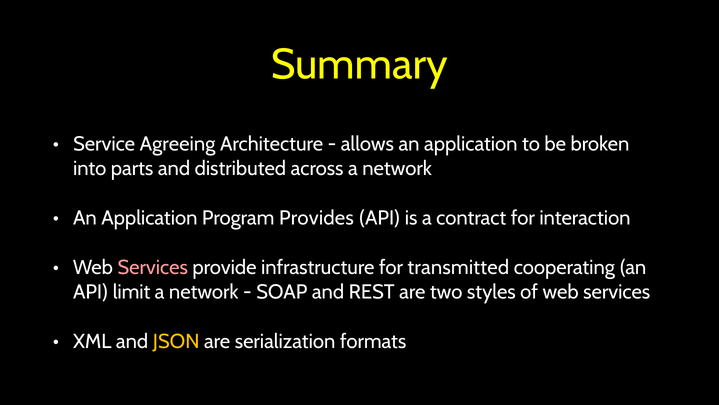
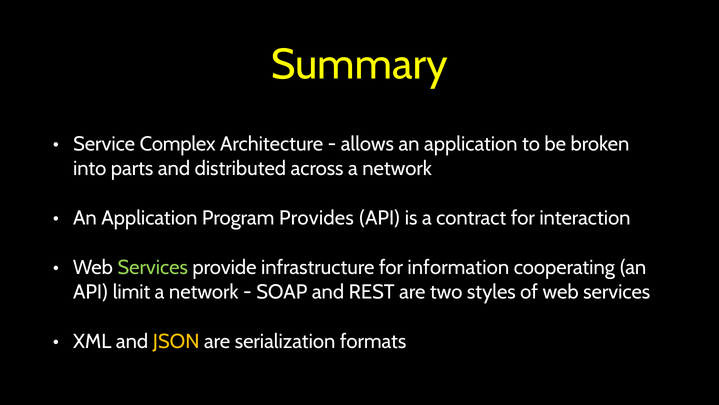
Agreeing: Agreeing -> Complex
Services at (153, 267) colour: pink -> light green
transmitted: transmitted -> information
